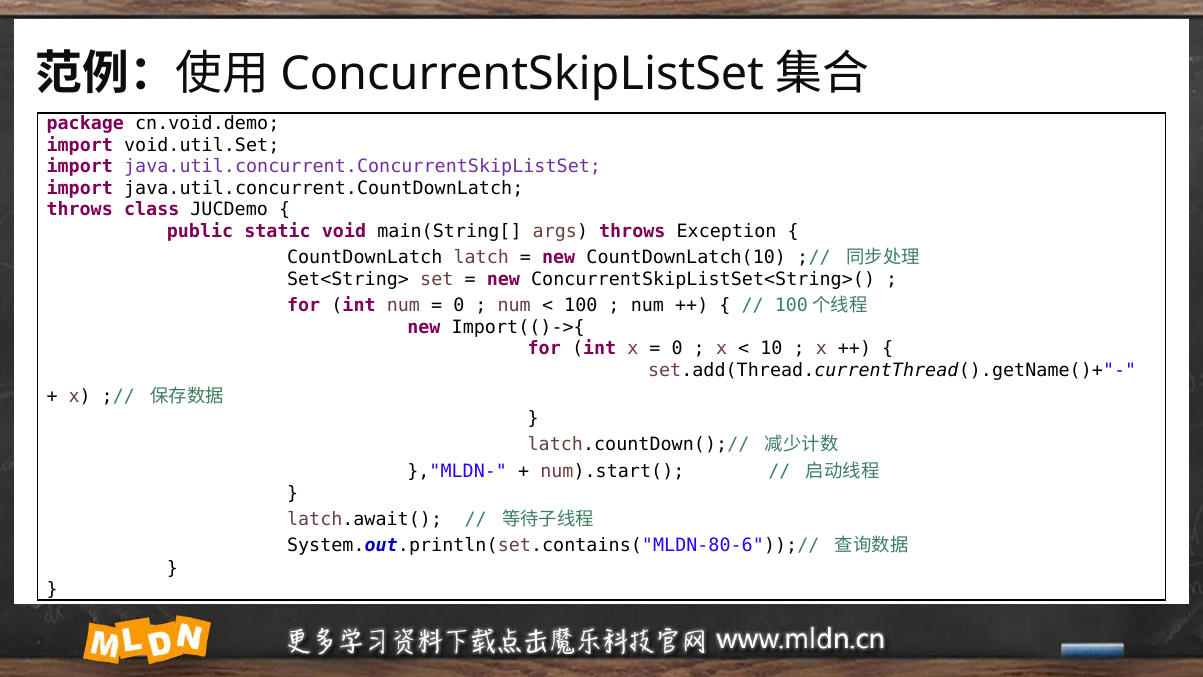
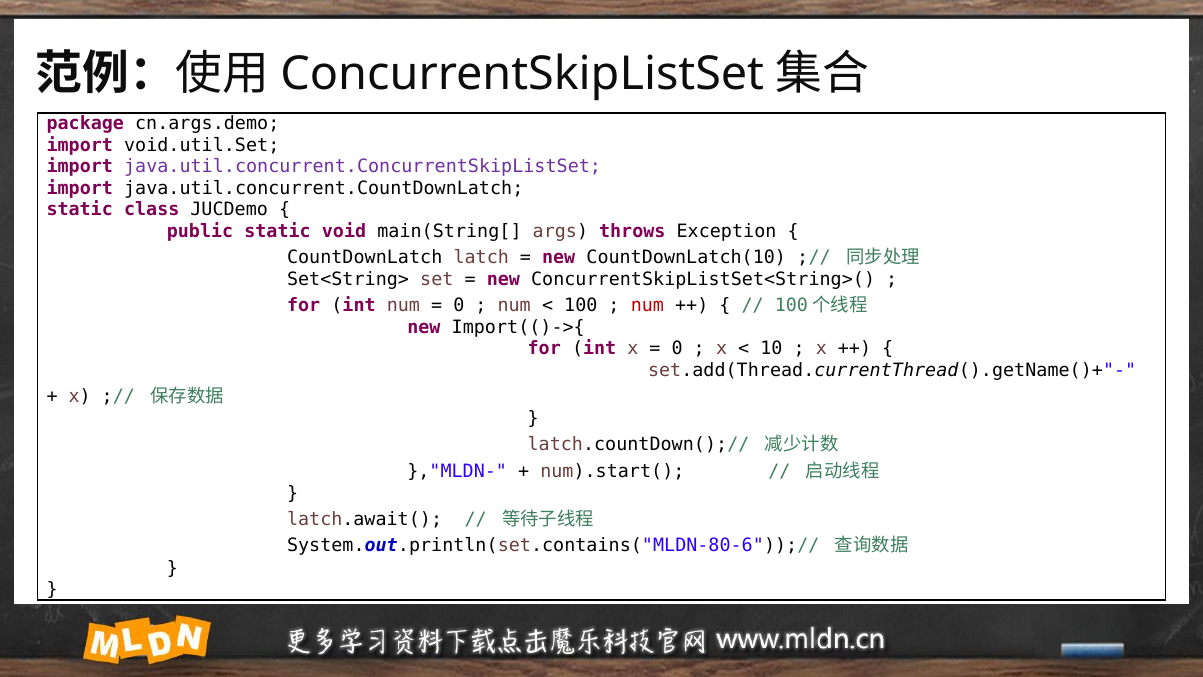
cn.void.demo: cn.void.demo -> cn.args.demo
throws at (80, 210): throws -> static
num at (647, 305) colour: black -> red
